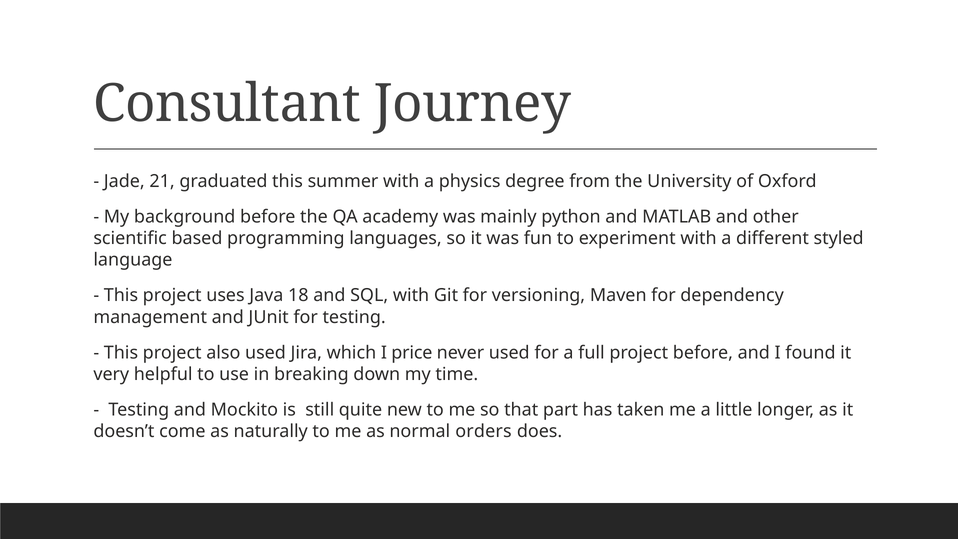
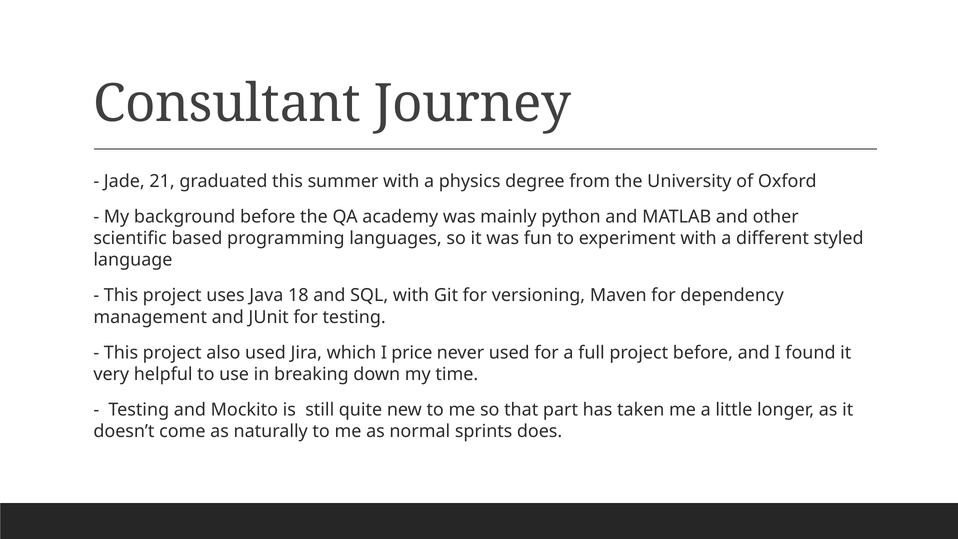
orders: orders -> sprints
